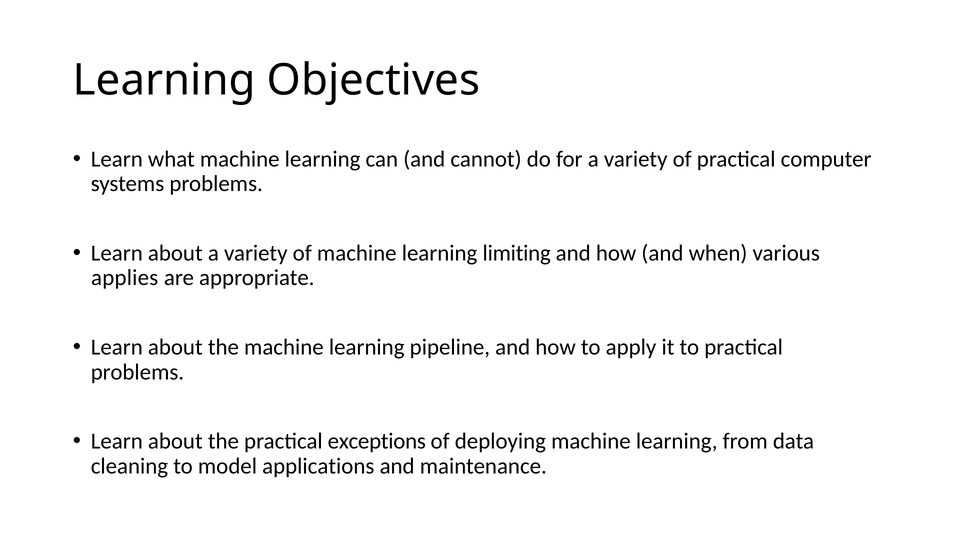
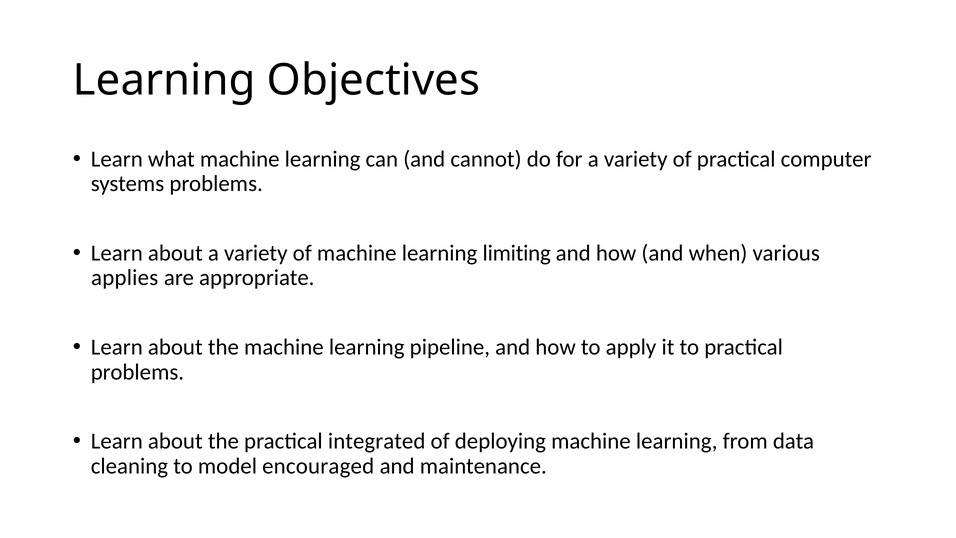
exceptions: exceptions -> integrated
applications: applications -> encouraged
